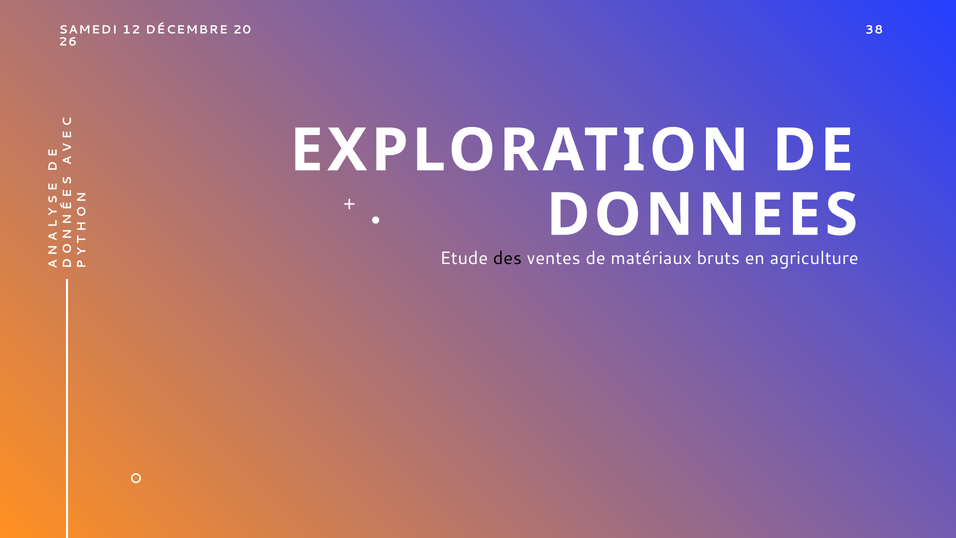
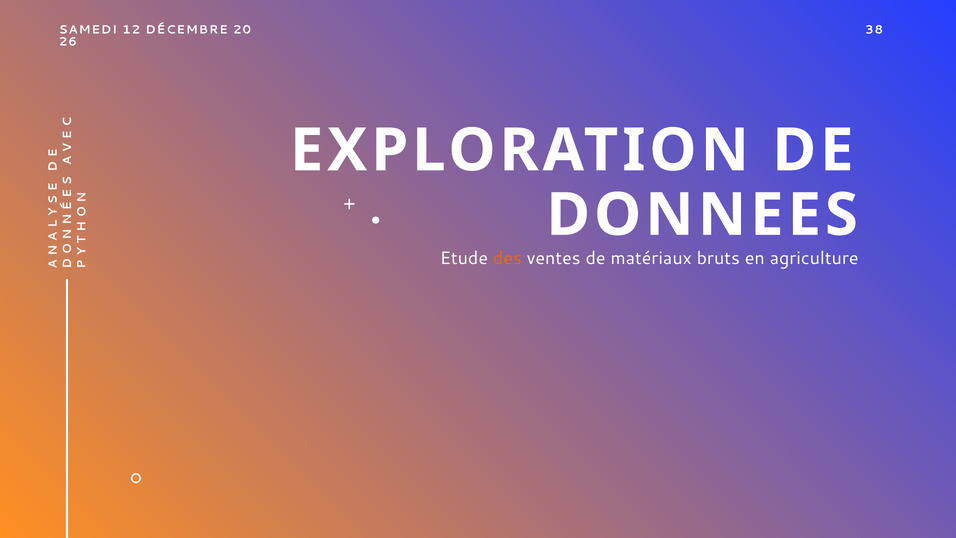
des colour: black -> orange
